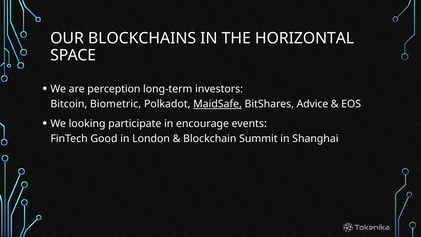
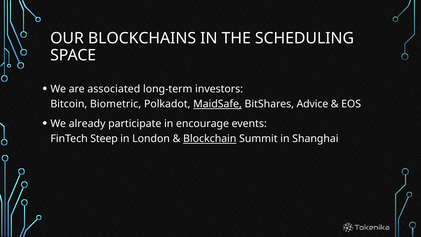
HORIZONTAL: HORIZONTAL -> SCHEDULING
perception: perception -> associated
looking: looking -> already
Good: Good -> Steep
Blockchain underline: none -> present
